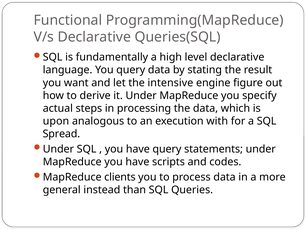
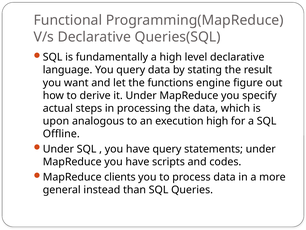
intensive: intensive -> functions
execution with: with -> high
Spread: Spread -> Offline
